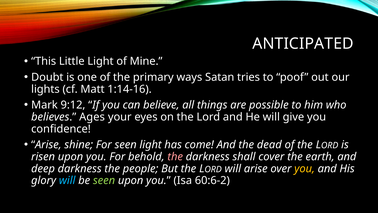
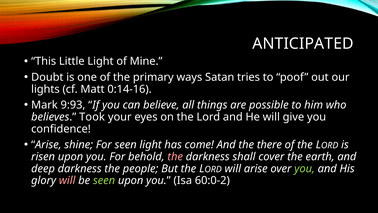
1:14-16: 1:14-16 -> 0:14-16
9:12: 9:12 -> 9:93
Ages: Ages -> Took
dead: dead -> there
you at (305, 168) colour: yellow -> light green
will at (67, 180) colour: light blue -> pink
60:6-2: 60:6-2 -> 60:0-2
